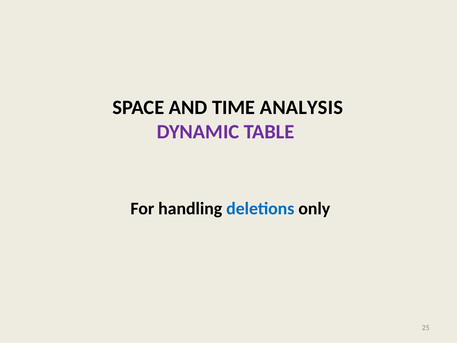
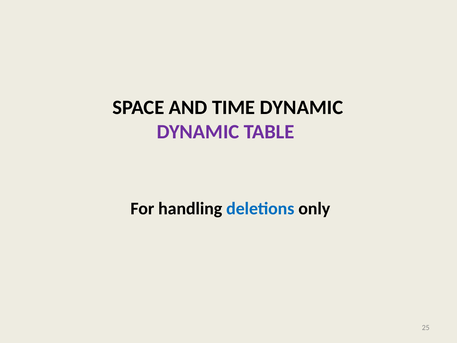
TIME ANALYSIS: ANALYSIS -> DYNAMIC
